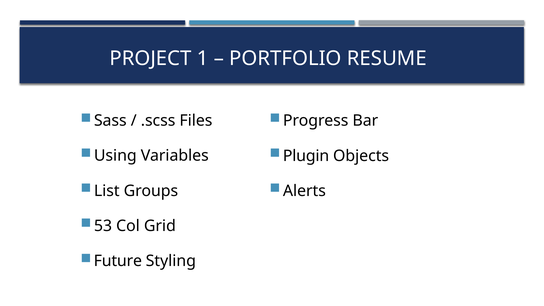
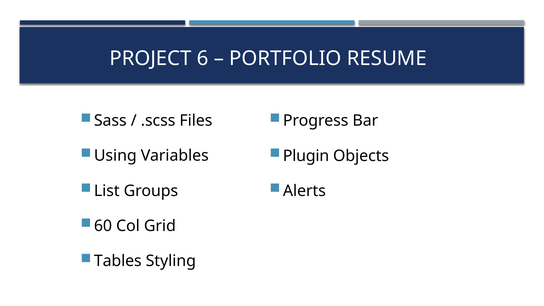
1: 1 -> 6
53: 53 -> 60
Future: Future -> Tables
